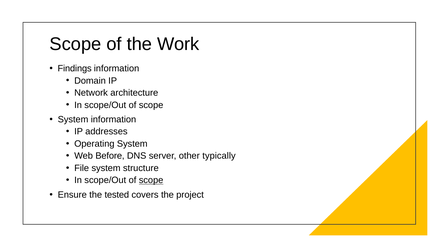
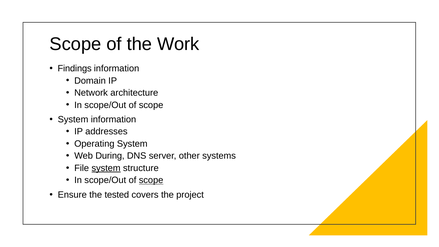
Before: Before -> During
typically: typically -> systems
system at (106, 168) underline: none -> present
